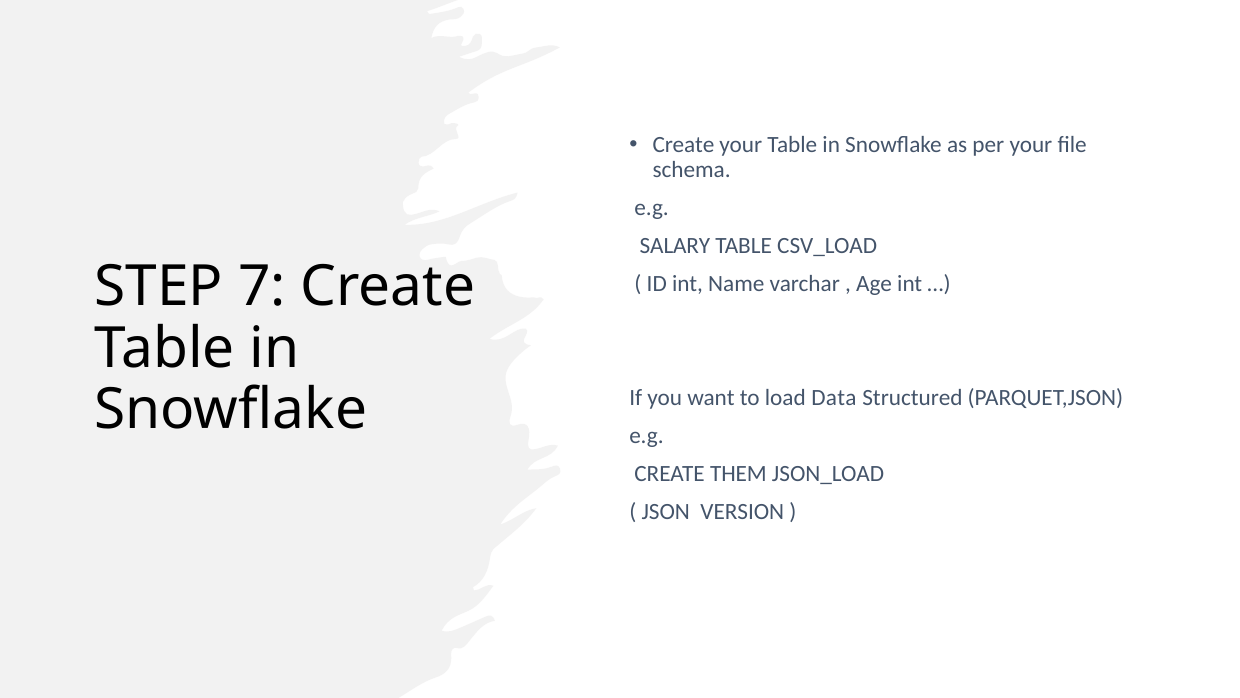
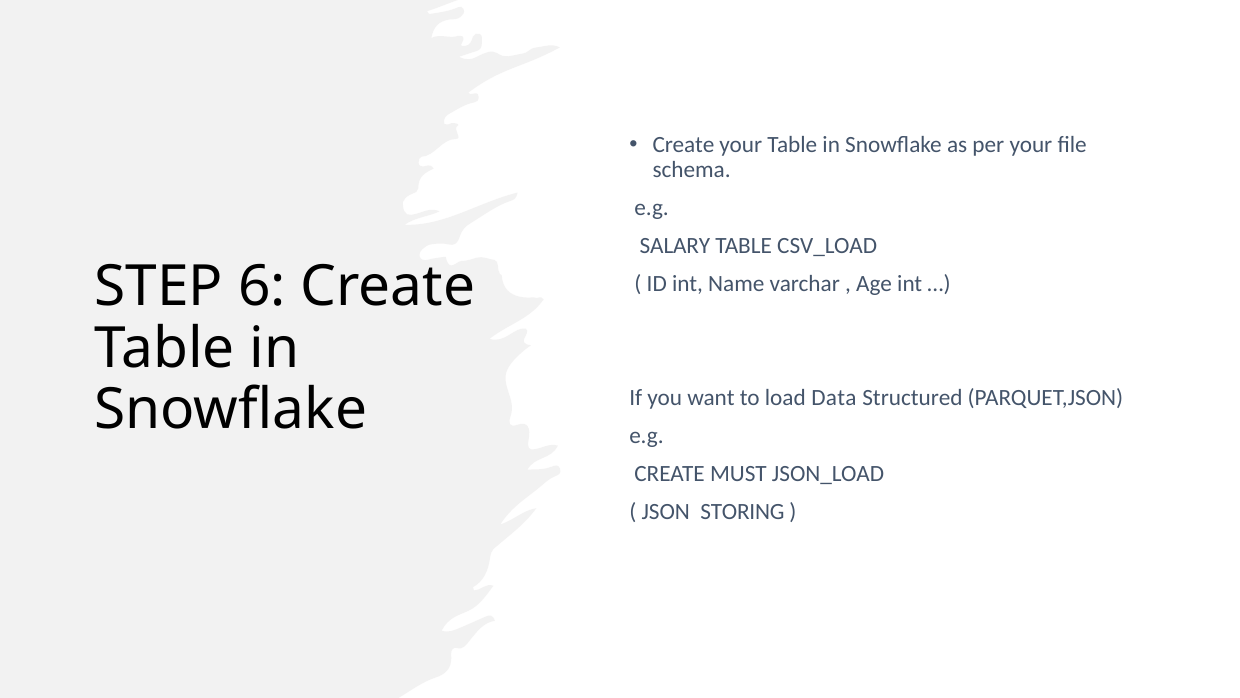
7: 7 -> 6
THEM: THEM -> MUST
VERSION: VERSION -> STORING
